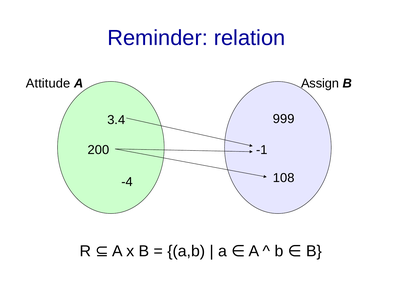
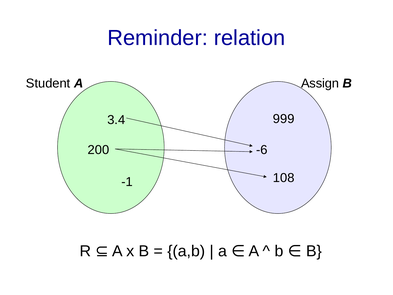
Attitude: Attitude -> Student
-1: -1 -> -6
-4: -4 -> -1
